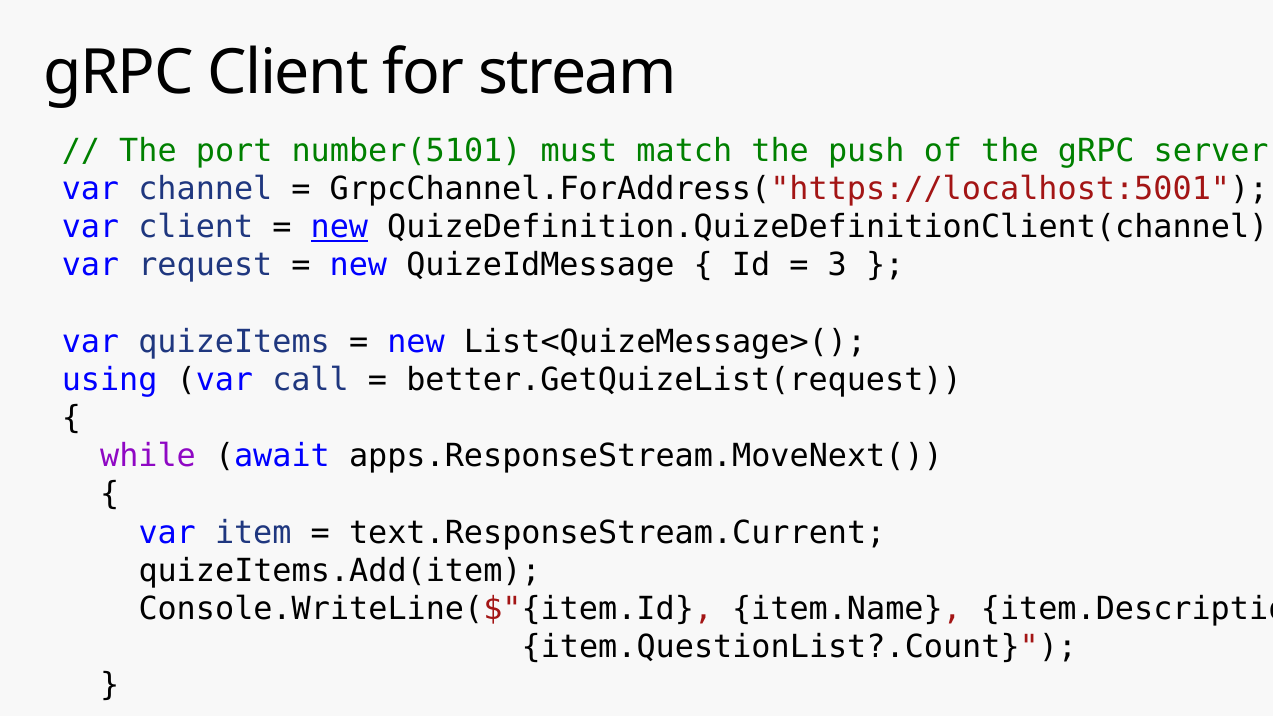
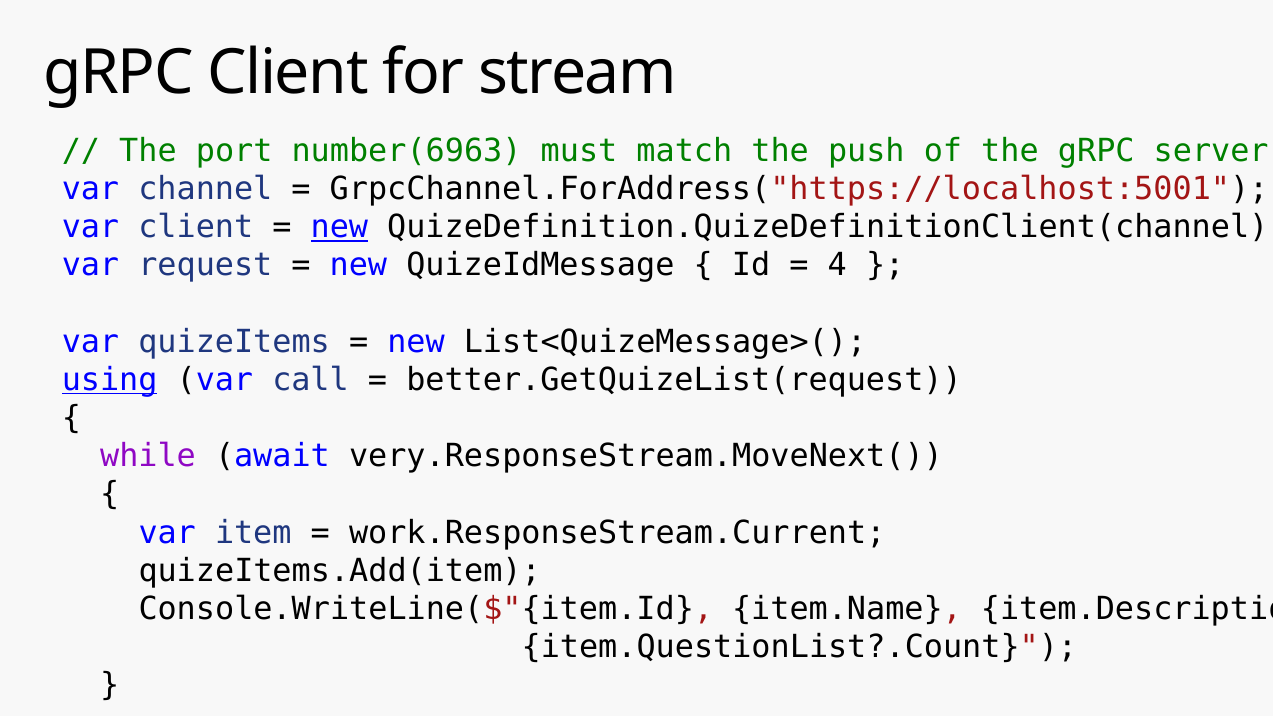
number(5101: number(5101 -> number(6963
3: 3 -> 4
using underline: none -> present
apps.ResponseStream.MoveNext(: apps.ResponseStream.MoveNext( -> very.ResponseStream.MoveNext(
text.ResponseStream.Current: text.ResponseStream.Current -> work.ResponseStream.Current
